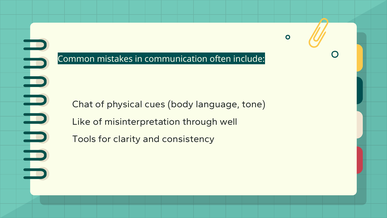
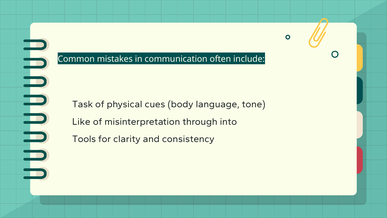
Chat: Chat -> Task
well: well -> into
